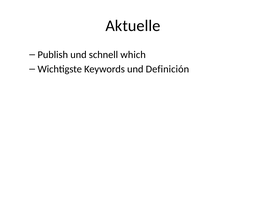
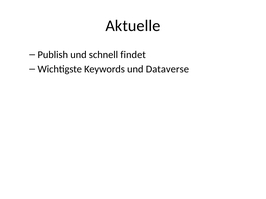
which: which -> findet
Definición: Definición -> Dataverse
